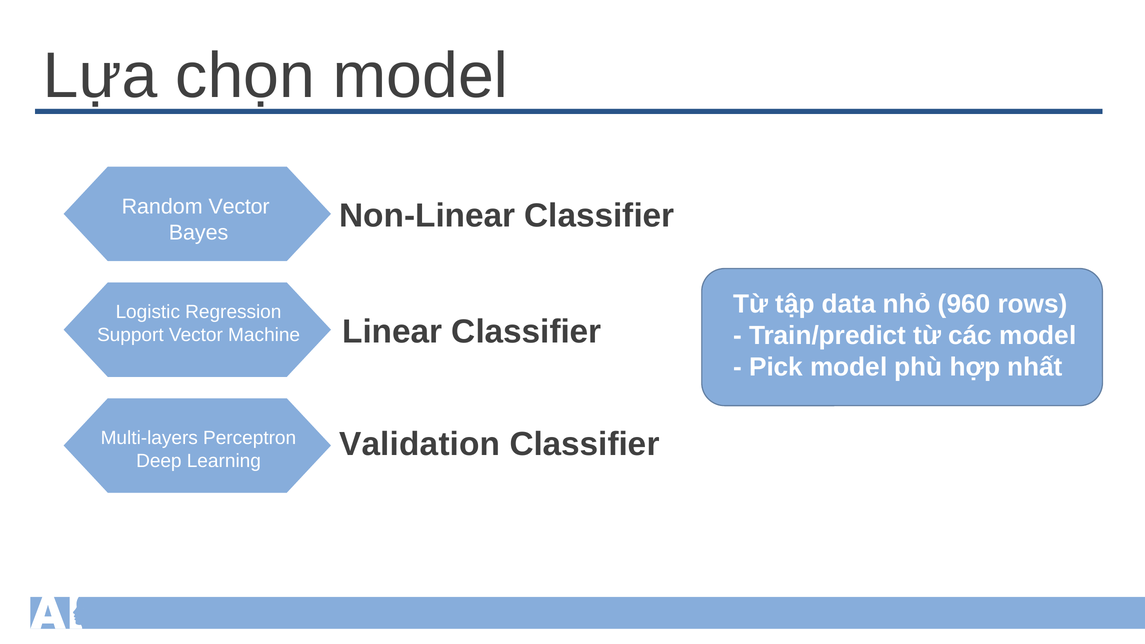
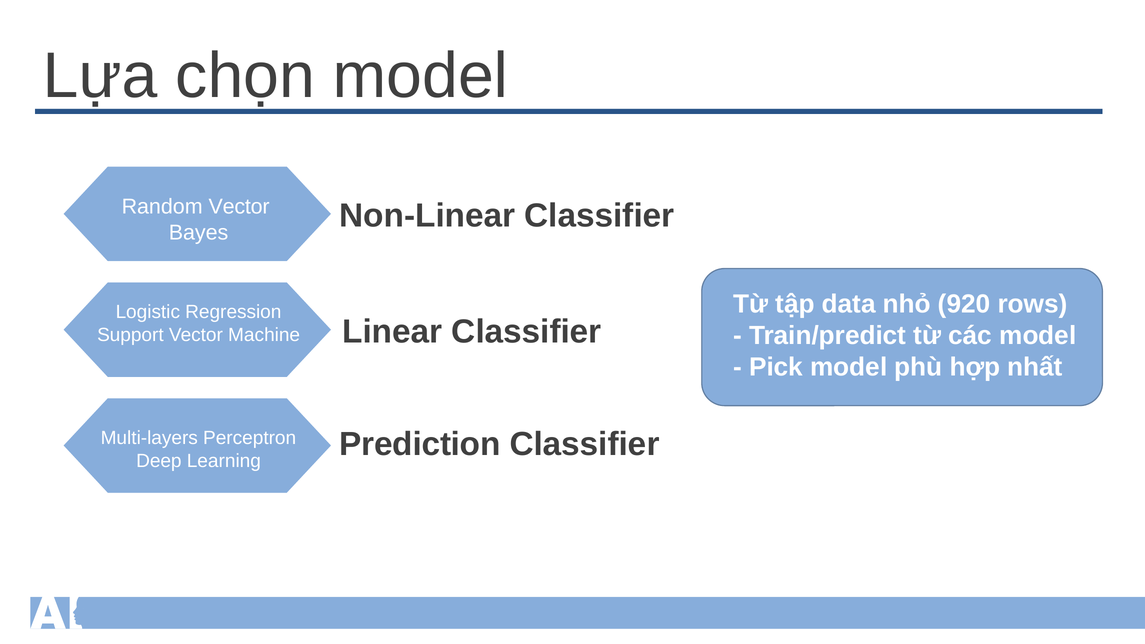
960: 960 -> 920
Validation: Validation -> Prediction
